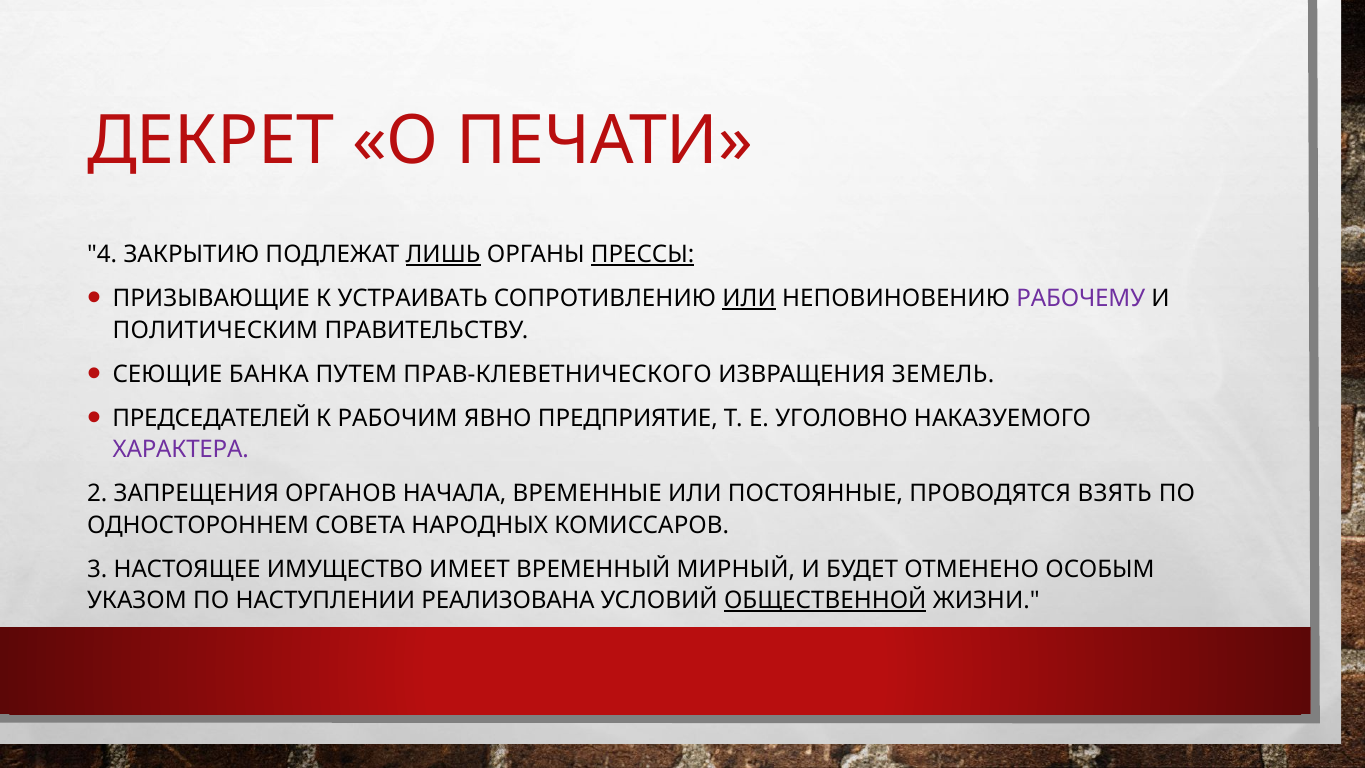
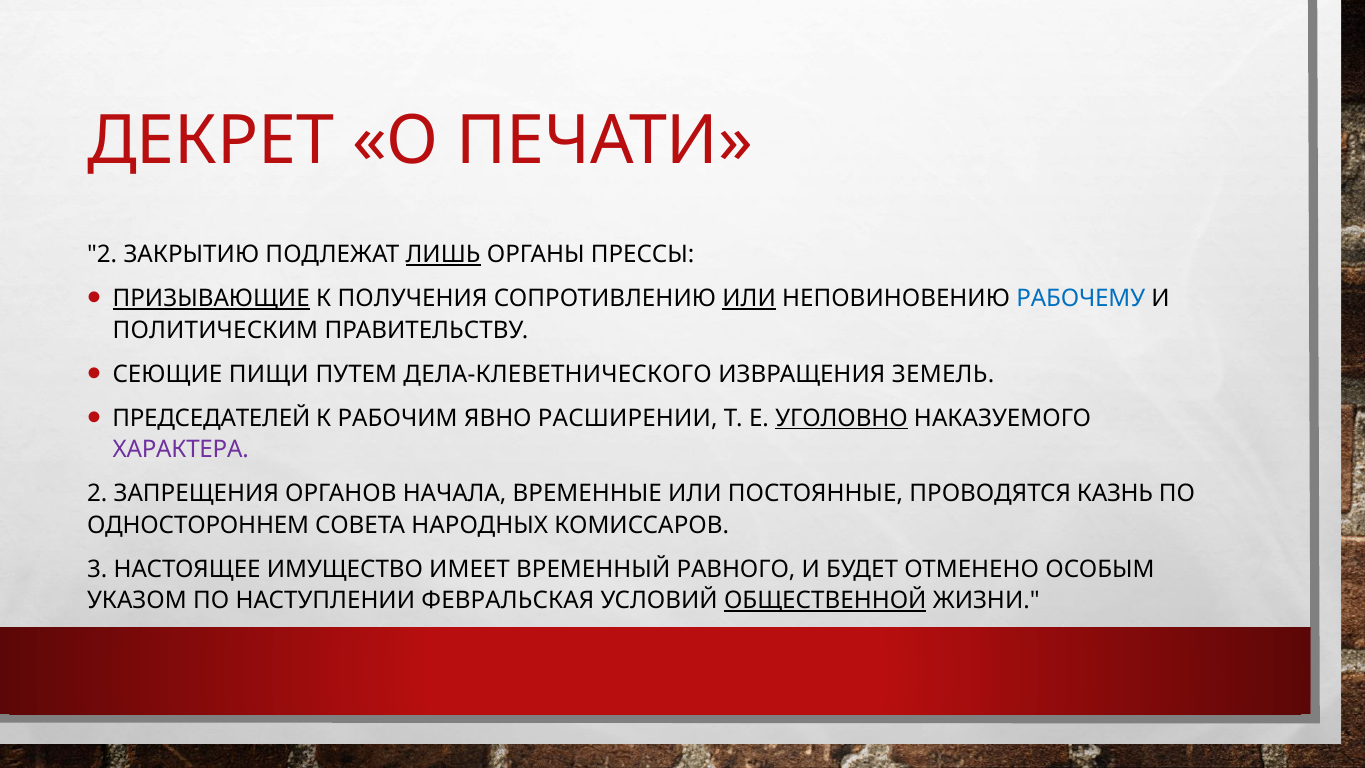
4 at (102, 255): 4 -> 2
ПРЕССЫ underline: present -> none
ПРИЗЫВАЮЩИЕ underline: none -> present
УСТРАИВАТЬ: УСТРАИВАТЬ -> ПОЛУЧЕНИЯ
РАБОЧЕМУ colour: purple -> blue
БАНКА: БАНКА -> ПИЩИ
ПРАВ-КЛЕВЕТНИЧЕСКОГО: ПРАВ-КЛЕВЕТНИЧЕСКОГО -> ДЕЛА-КЛЕВЕТНИЧЕСКОГО
ПРЕДПРИЯТИЕ: ПРЕДПРИЯТИЕ -> РАСШИРЕНИИ
УГОЛОВНО underline: none -> present
ВЗЯТЬ: ВЗЯТЬ -> КАЗНЬ
МИРНЫЙ: МИРНЫЙ -> РАВНОГО
РЕАЛИЗОВАНА: РЕАЛИЗОВАНА -> ФЕВРАЛЬСКАЯ
